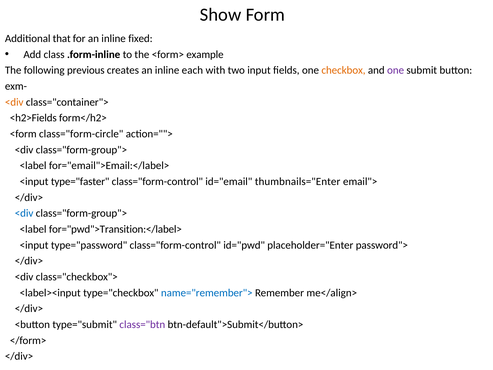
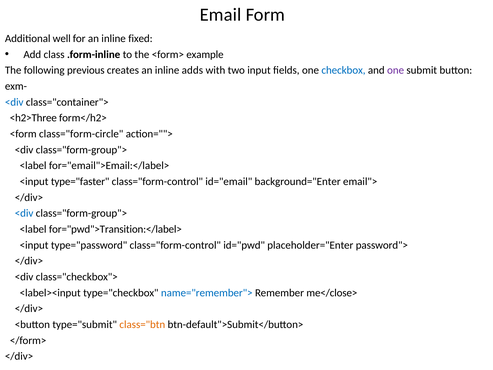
Show: Show -> Email
that: that -> well
each: each -> adds
checkbox colour: orange -> blue
<div at (14, 102) colour: orange -> blue
<h2>Fields: <h2>Fields -> <h2>Three
thumbnails="Enter: thumbnails="Enter -> background="Enter
me</align>: me</align> -> me</close>
class="btn colour: purple -> orange
